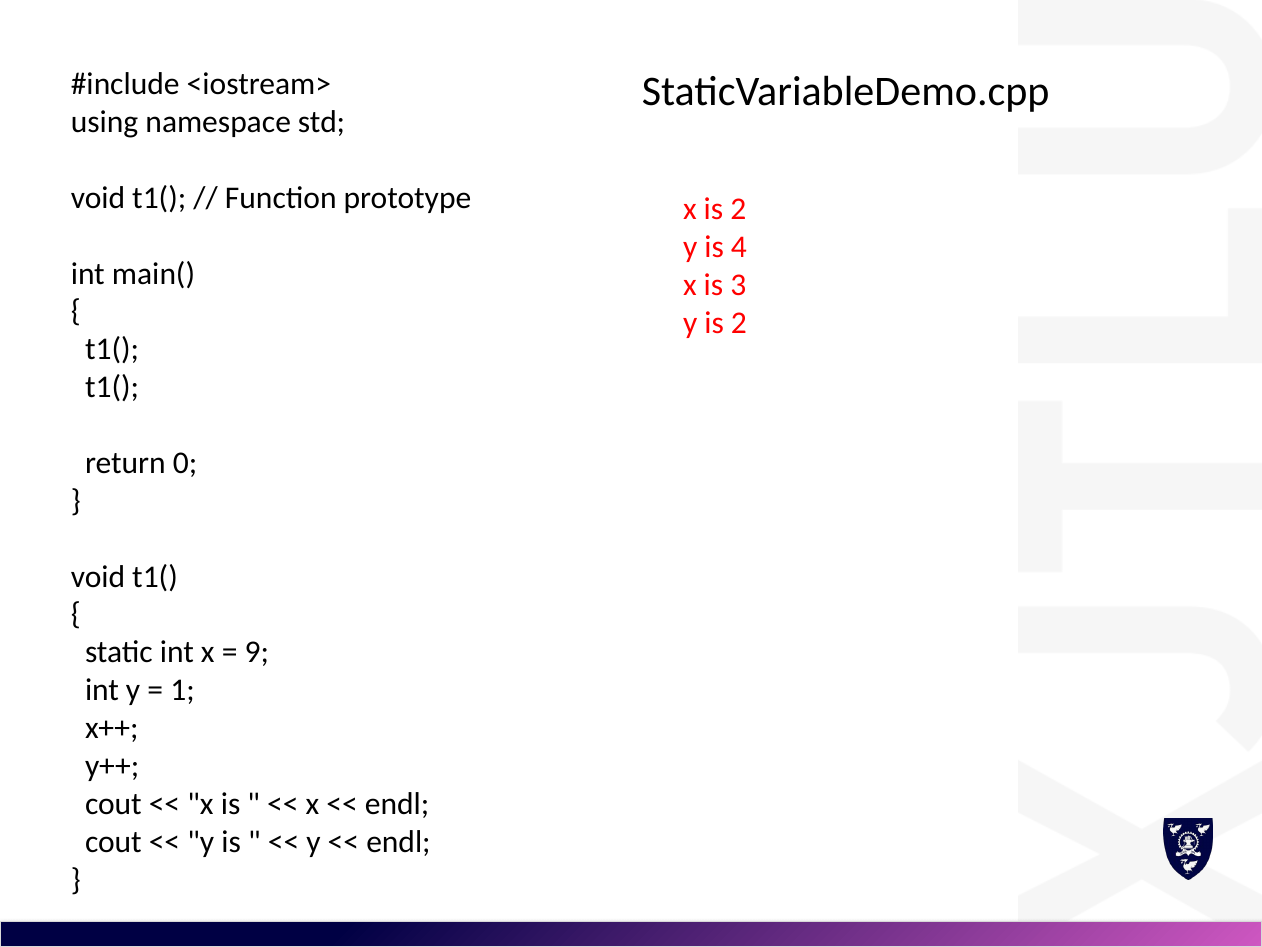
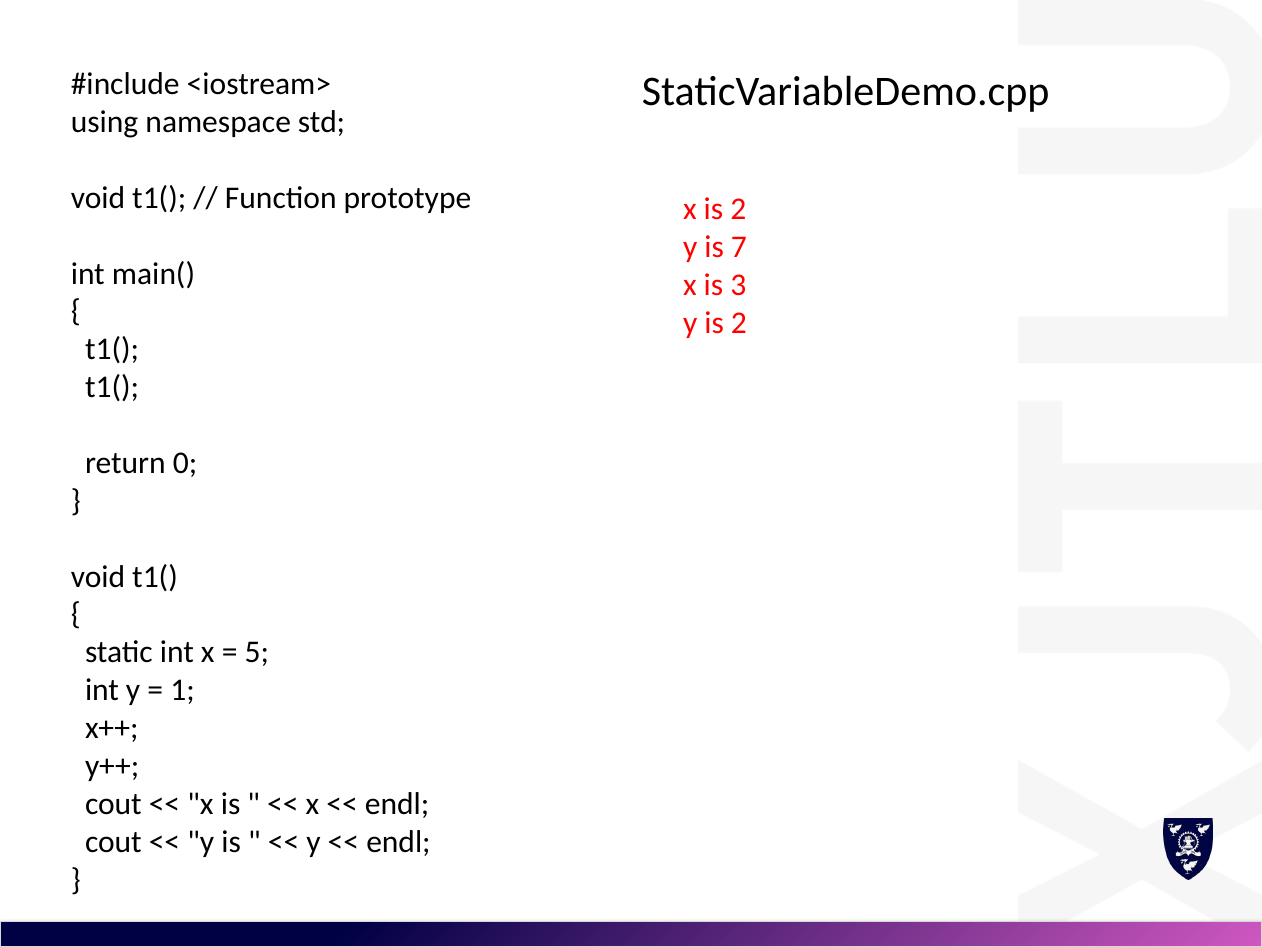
4: 4 -> 7
9: 9 -> 5
